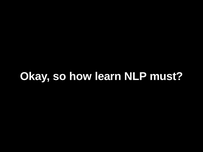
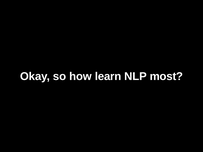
must: must -> most
